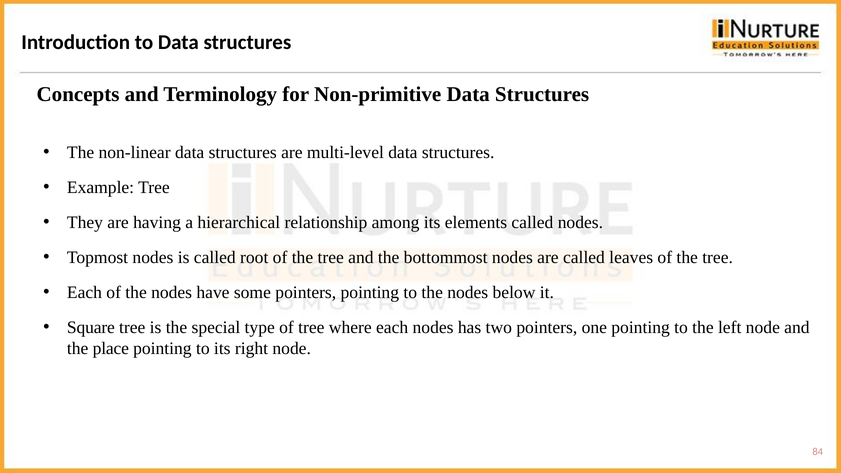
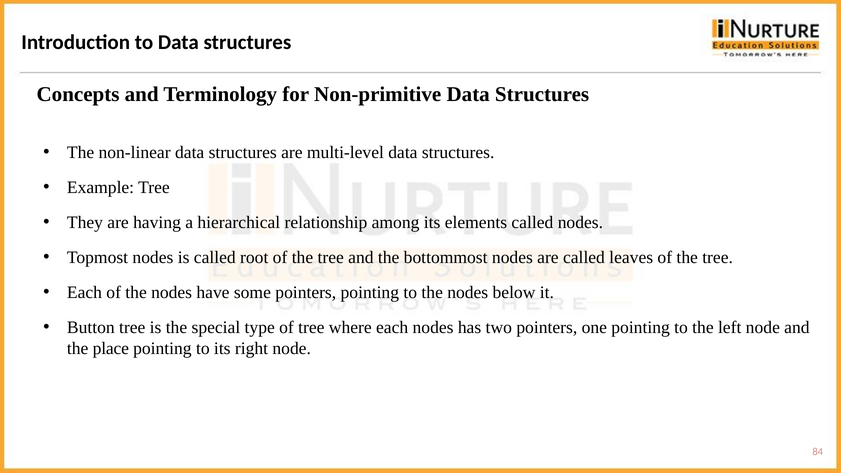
Square: Square -> Button
